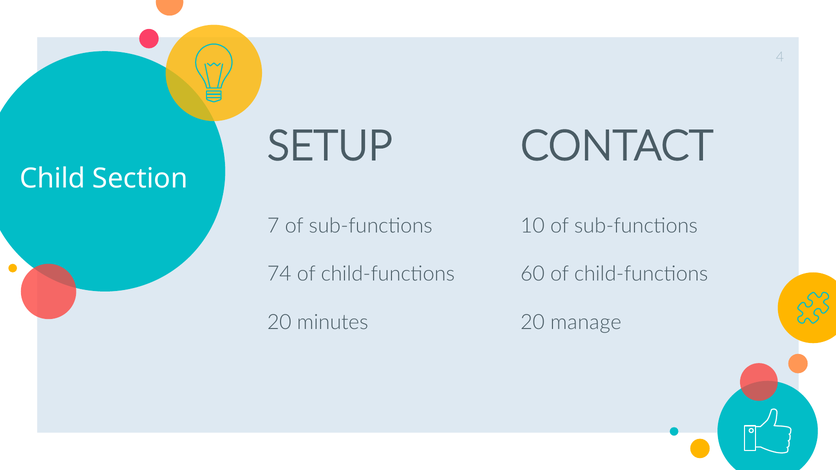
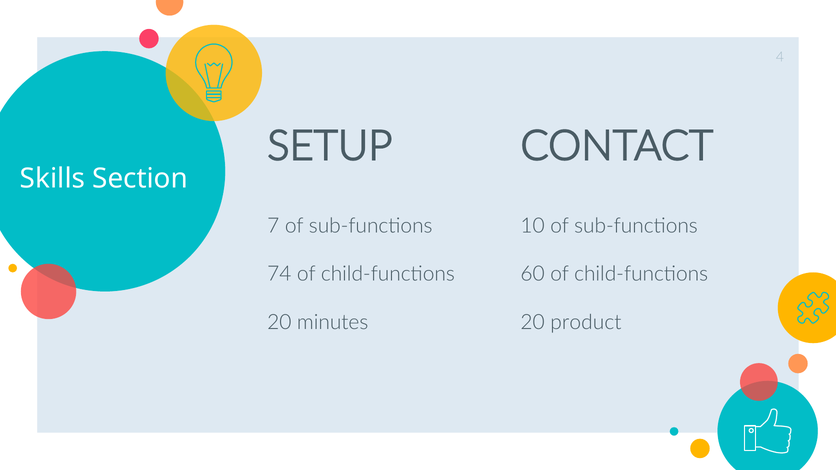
Child: Child -> Skills
manage: manage -> product
